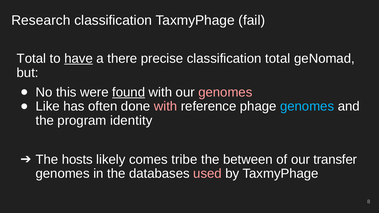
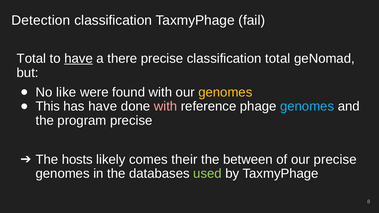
Research: Research -> Detection
this: this -> like
found underline: present -> none
genomes at (225, 92) colour: pink -> yellow
Like: Like -> This
has often: often -> have
program identity: identity -> precise
tribe: tribe -> their
our transfer: transfer -> precise
used colour: pink -> light green
